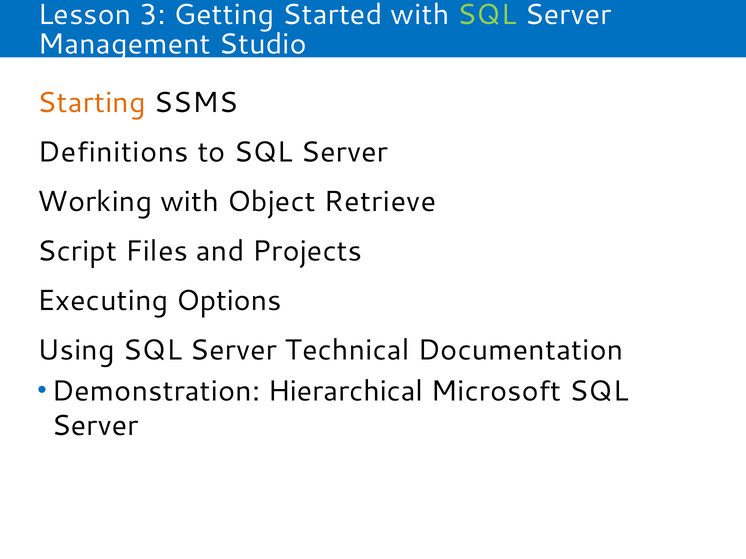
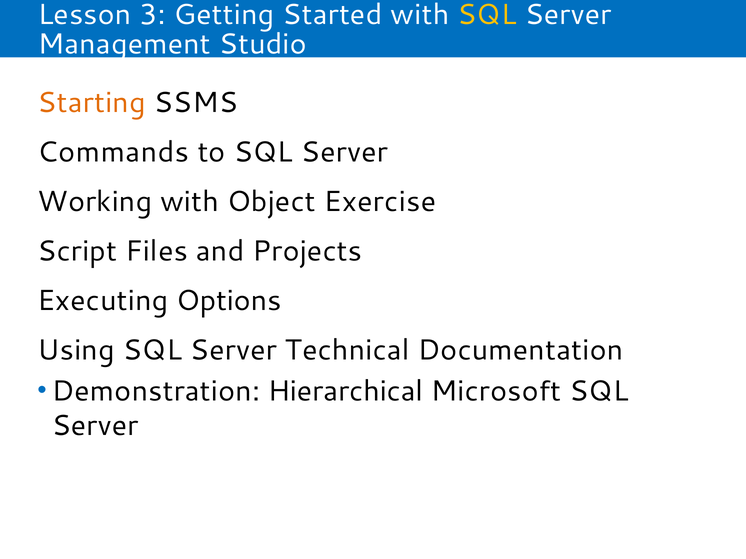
SQL at (487, 15) colour: light green -> yellow
Definitions: Definitions -> Commands
Retrieve: Retrieve -> Exercise
